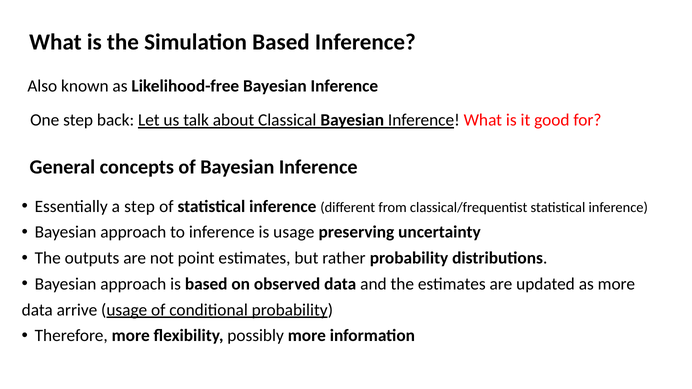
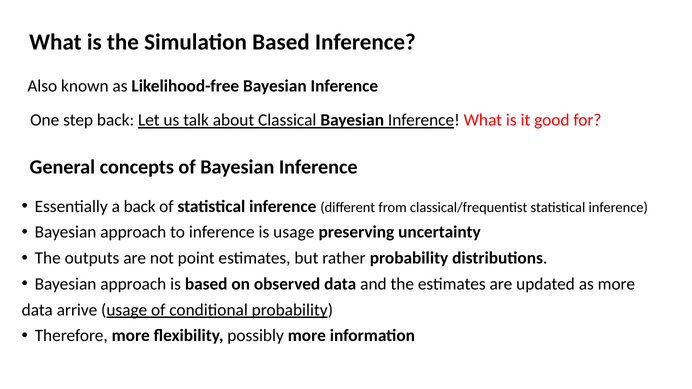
a step: step -> back
